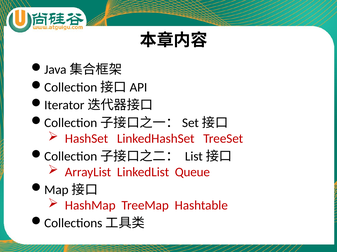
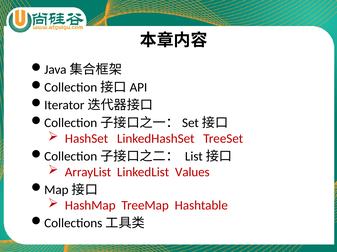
Queue: Queue -> Values
